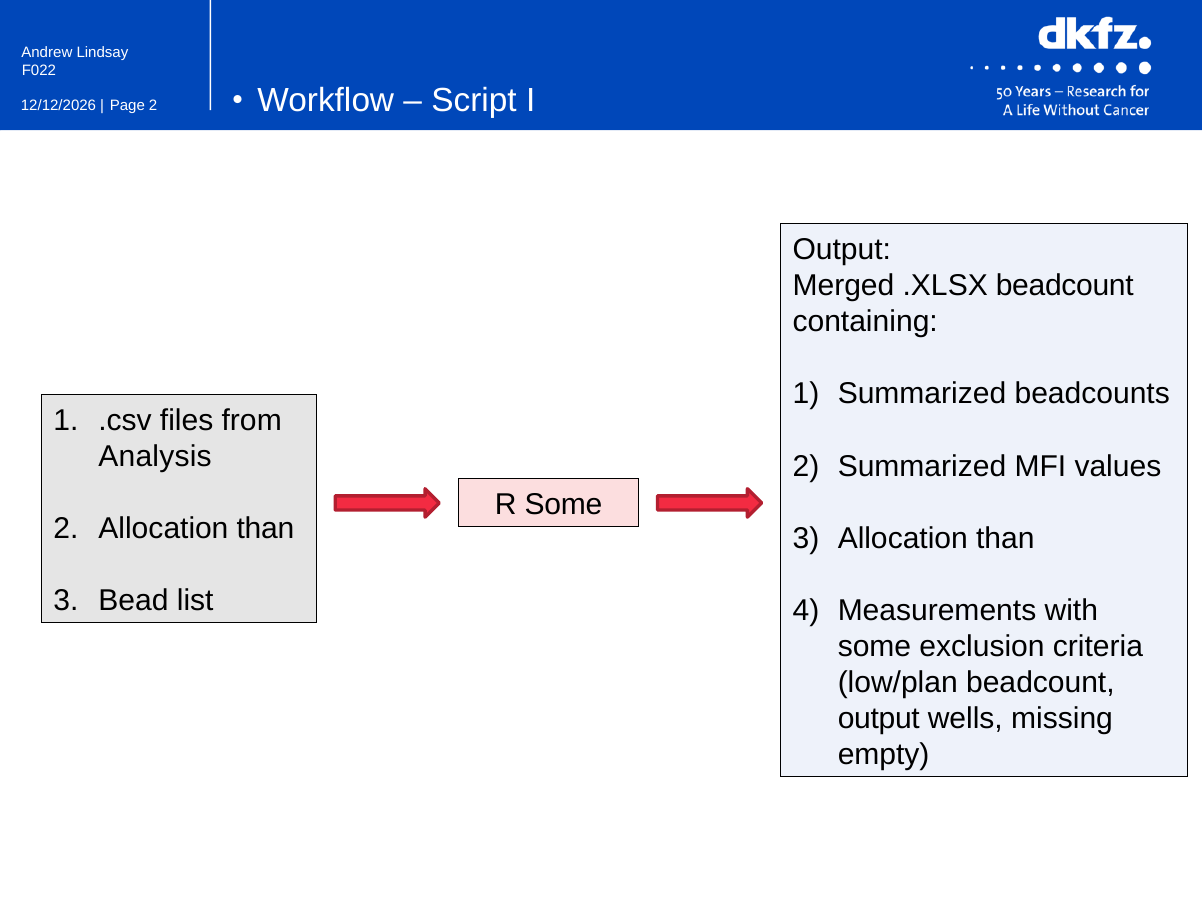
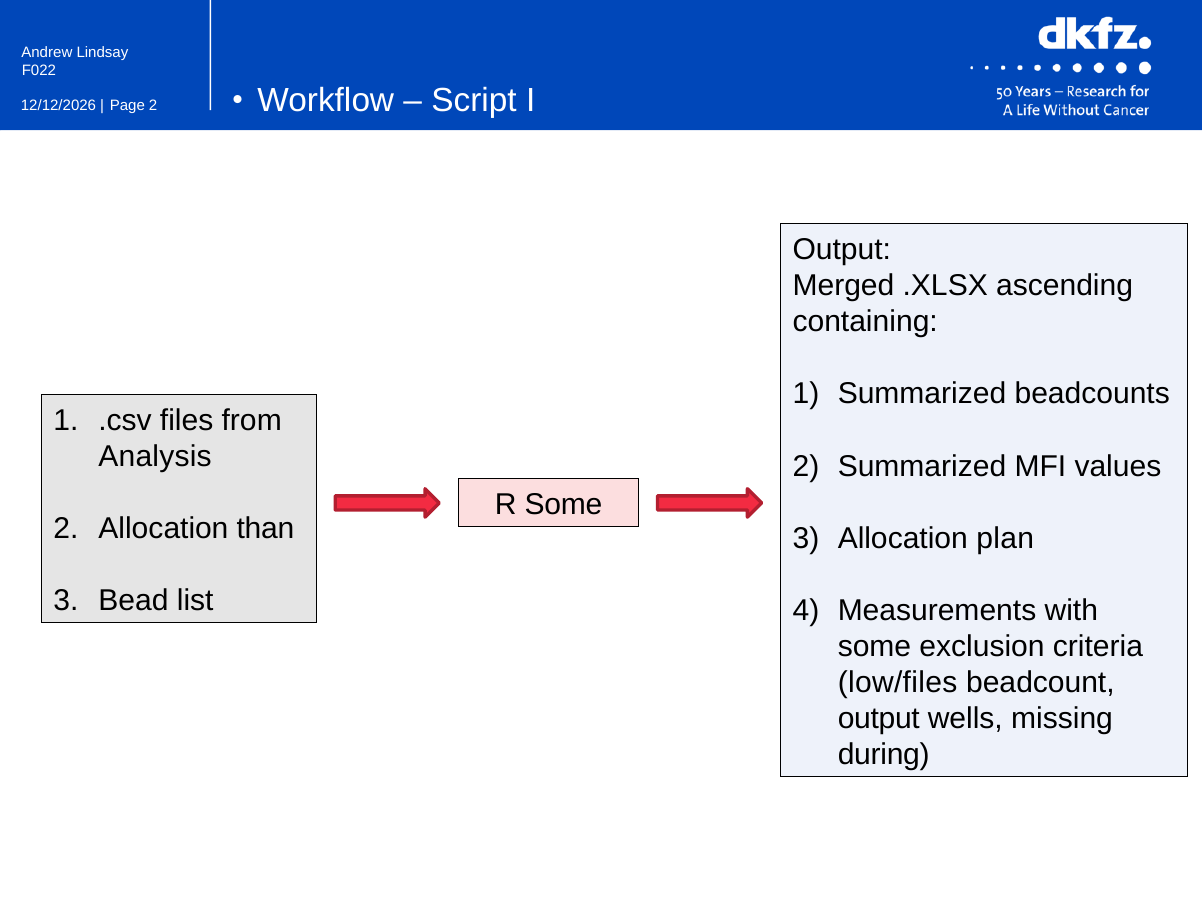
.XLSX beadcount: beadcount -> ascending
than at (1005, 538): than -> plan
low/plan: low/plan -> low/files
empty: empty -> during
